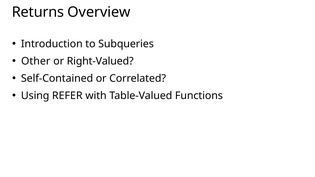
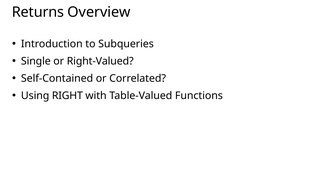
Other: Other -> Single
REFER: REFER -> RIGHT
